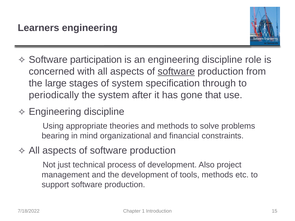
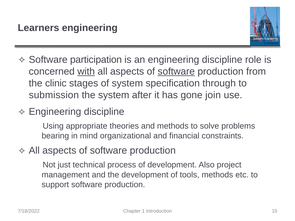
with underline: none -> present
large: large -> clinic
periodically: periodically -> submission
that: that -> join
